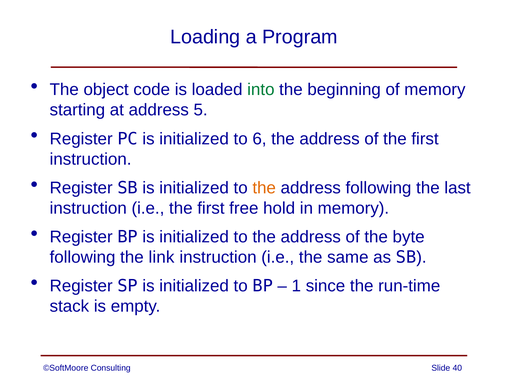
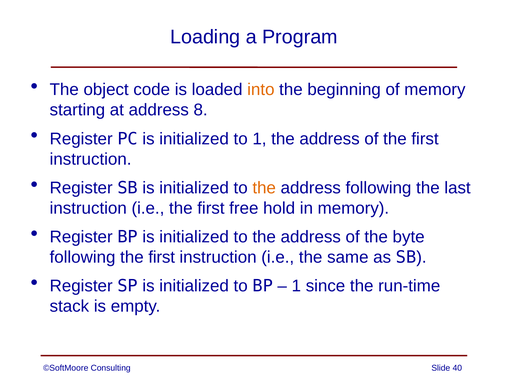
into colour: green -> orange
5: 5 -> 8
to 6: 6 -> 1
following the link: link -> first
